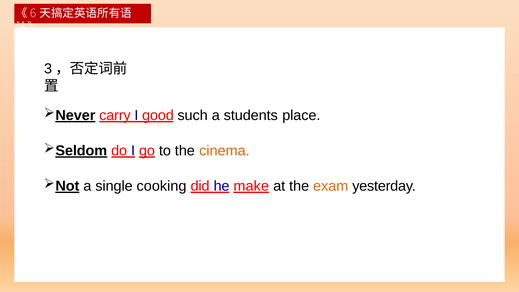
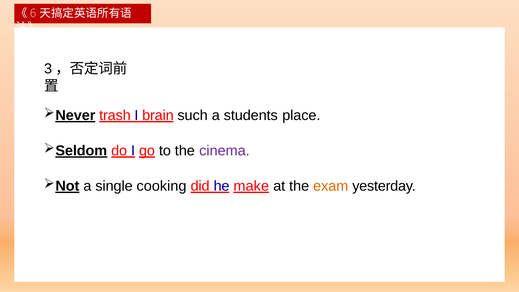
carry: carry -> trash
good: good -> brain
cinema colour: orange -> purple
